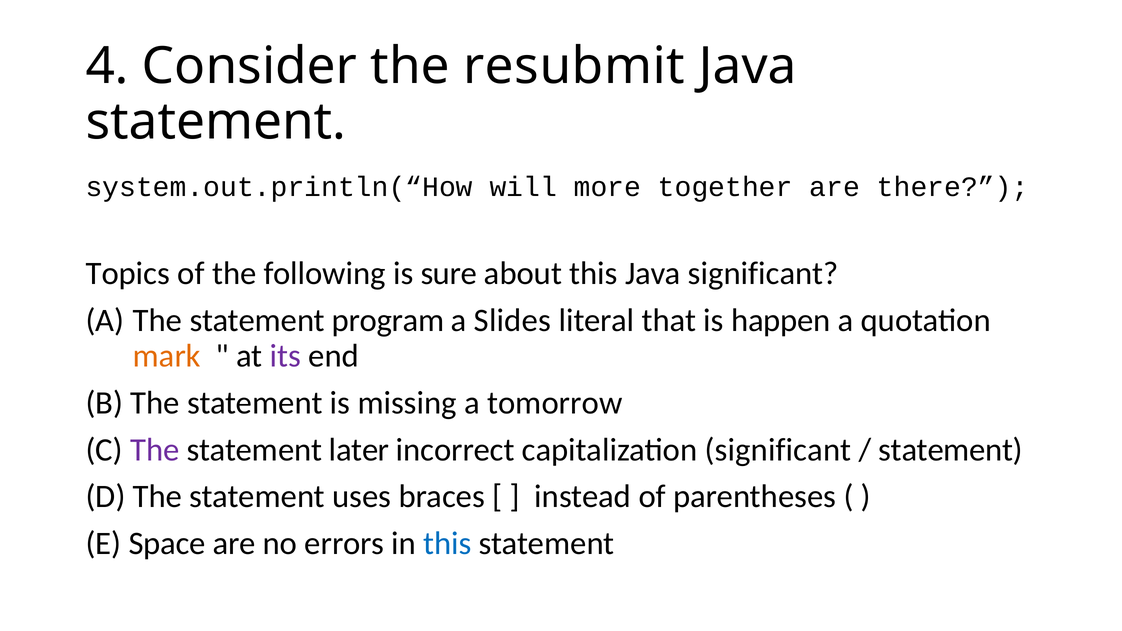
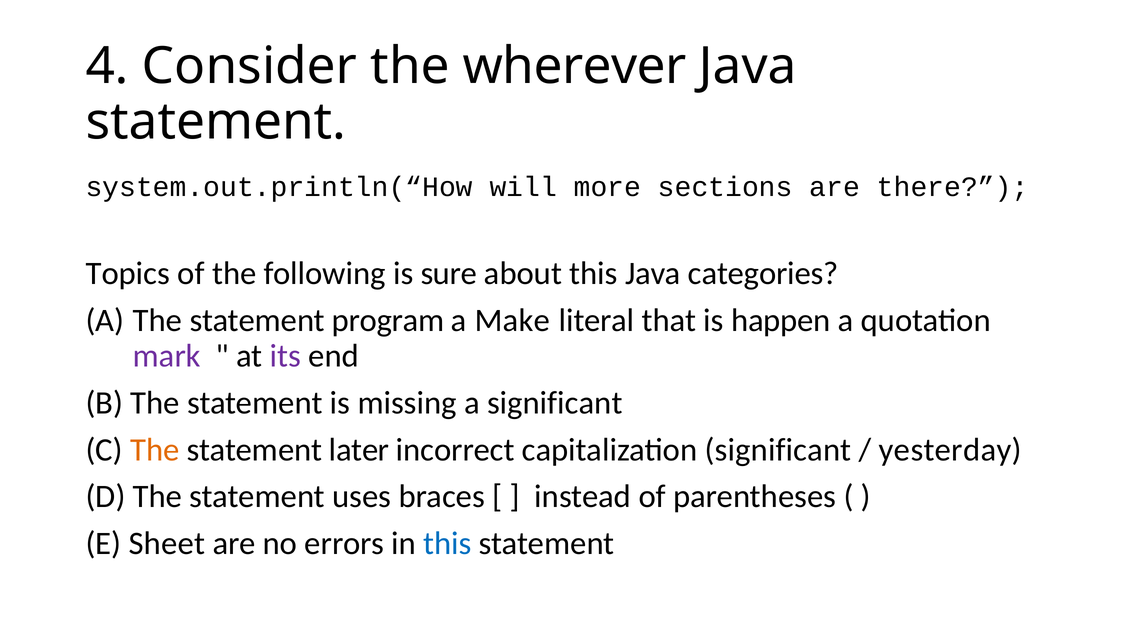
resubmit: resubmit -> wherever
together: together -> sections
Java significant: significant -> categories
Slides: Slides -> Make
mark colour: orange -> purple
a tomorrow: tomorrow -> significant
The at (155, 450) colour: purple -> orange
statement at (951, 450): statement -> yesterday
Space: Space -> Sheet
